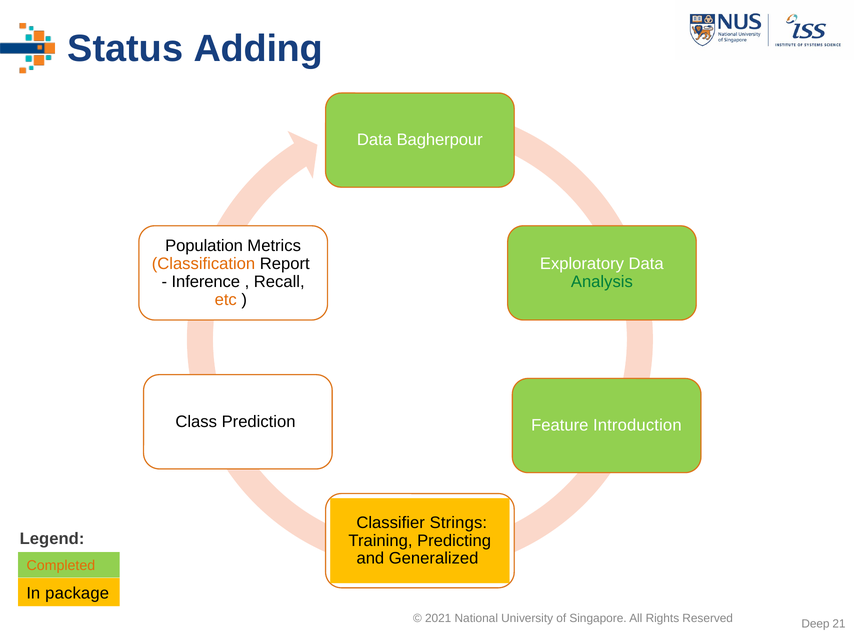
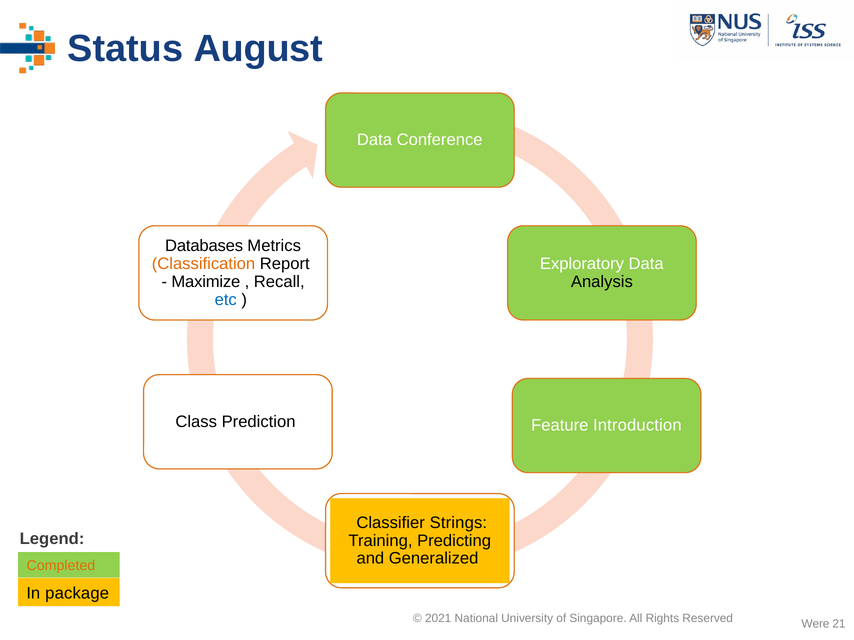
Adding: Adding -> August
Bagherpour: Bagherpour -> Conference
Population: Population -> Databases
Inference: Inference -> Maximize
Analysis colour: green -> black
etc colour: orange -> blue
Deep: Deep -> Were
